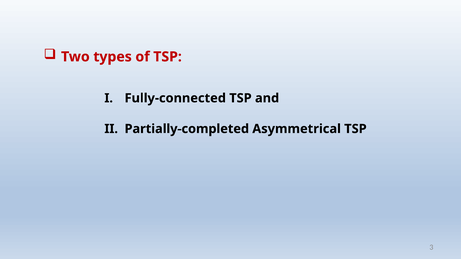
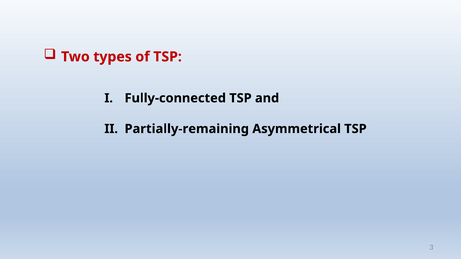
Partially-completed: Partially-completed -> Partially-remaining
